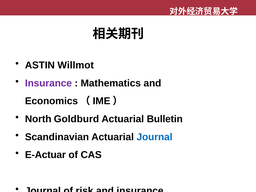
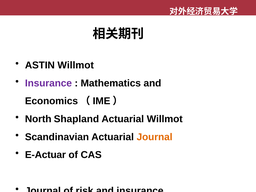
Goldburd: Goldburd -> Shapland
Actuarial Bulletin: Bulletin -> Willmot
Journal at (155, 137) colour: blue -> orange
